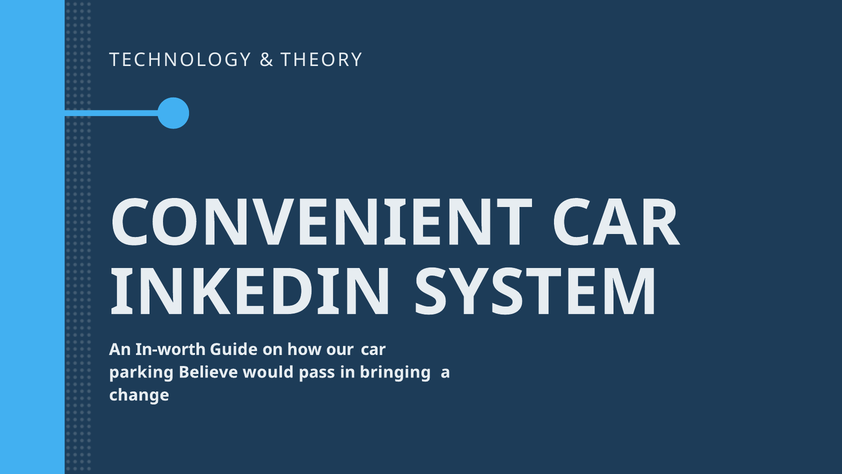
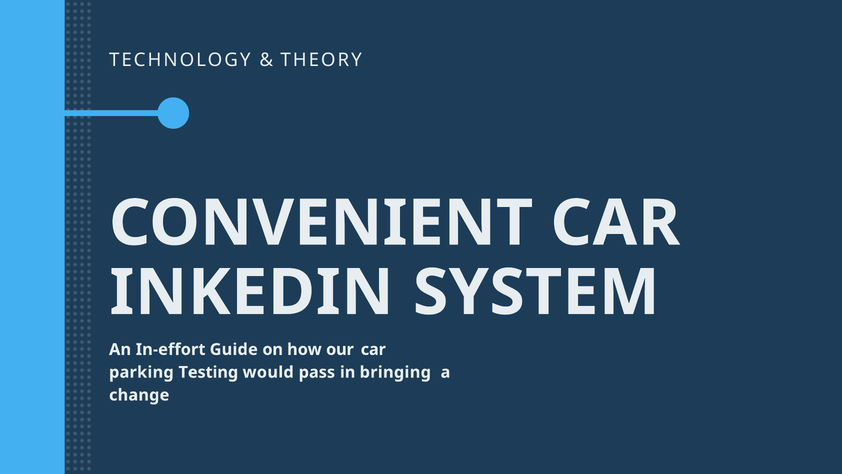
In-worth: In-worth -> In-effort
Believe: Believe -> Testing
